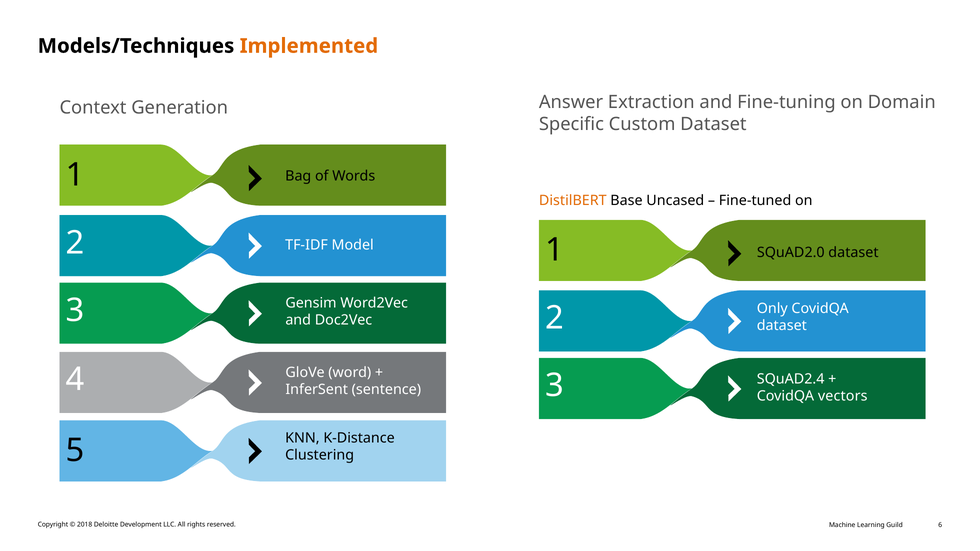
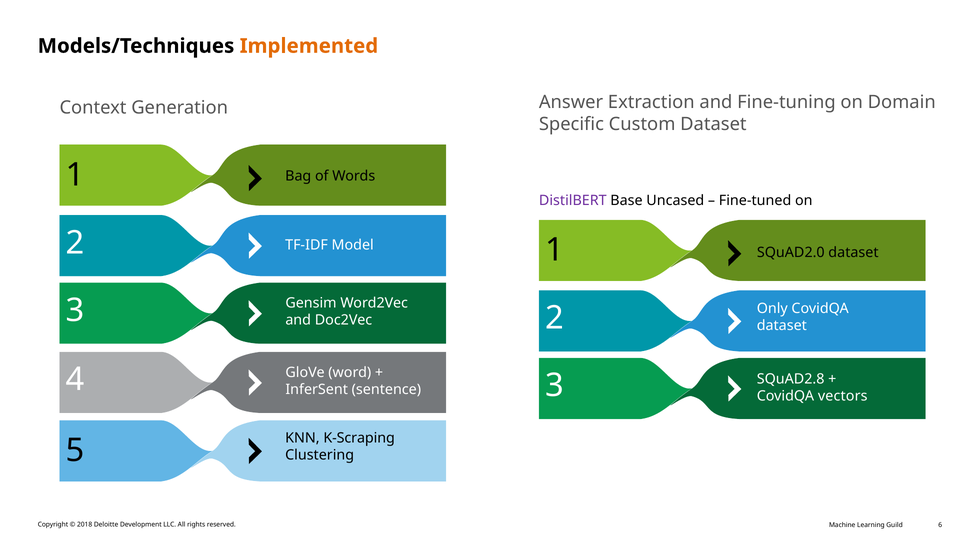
DistilBERT colour: orange -> purple
SQuAD2.4: SQuAD2.4 -> SQuAD2.8
K-Distance: K-Distance -> K-Scraping
